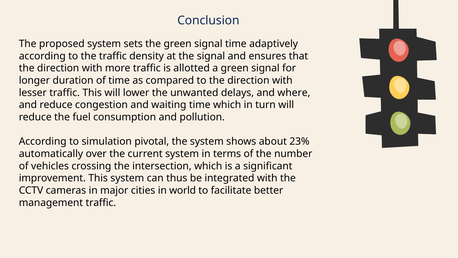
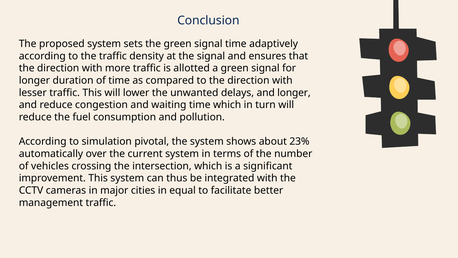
and where: where -> longer
world: world -> equal
